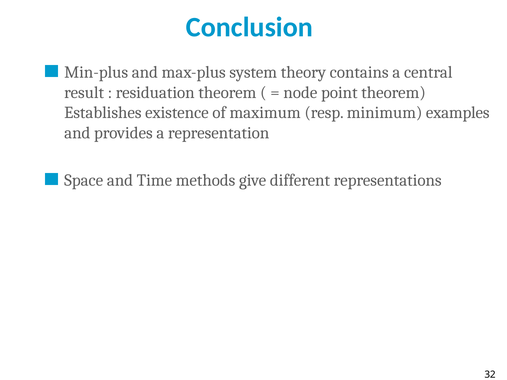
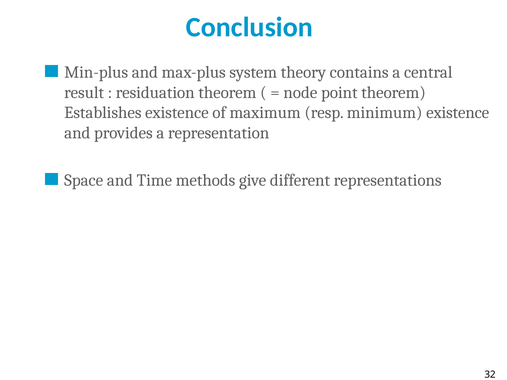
minimum examples: examples -> existence
